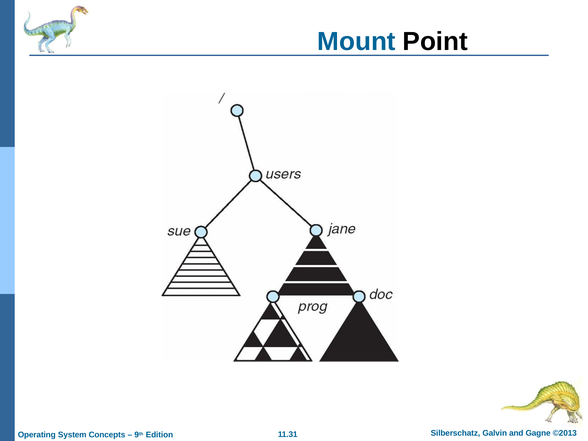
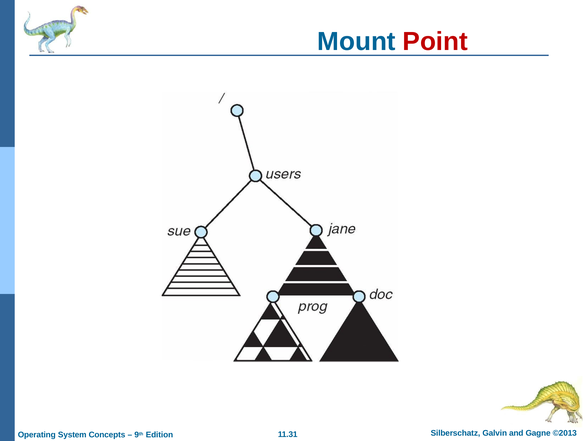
Point colour: black -> red
